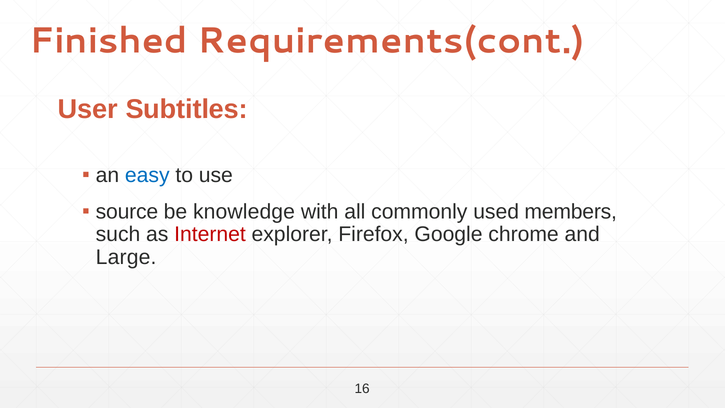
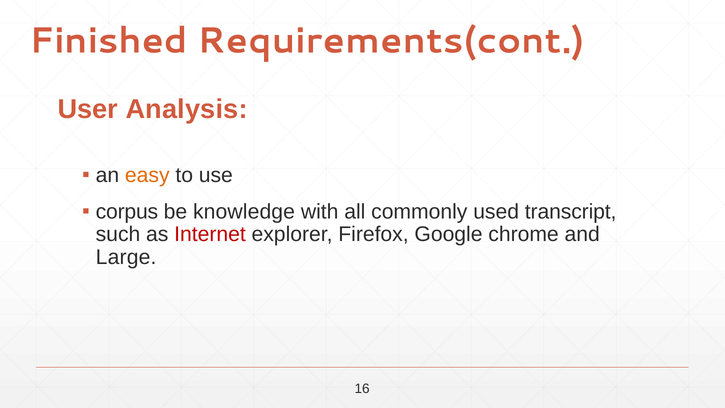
Subtitles: Subtitles -> Analysis
easy colour: blue -> orange
source: source -> corpus
members: members -> transcript
